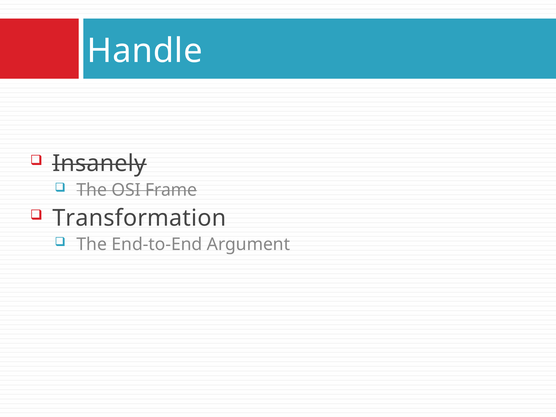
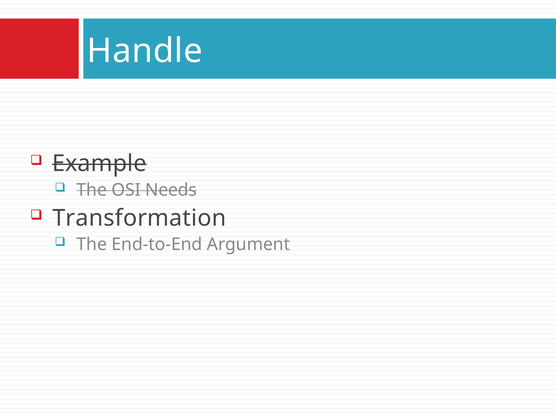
Insanely: Insanely -> Example
Frame: Frame -> Needs
